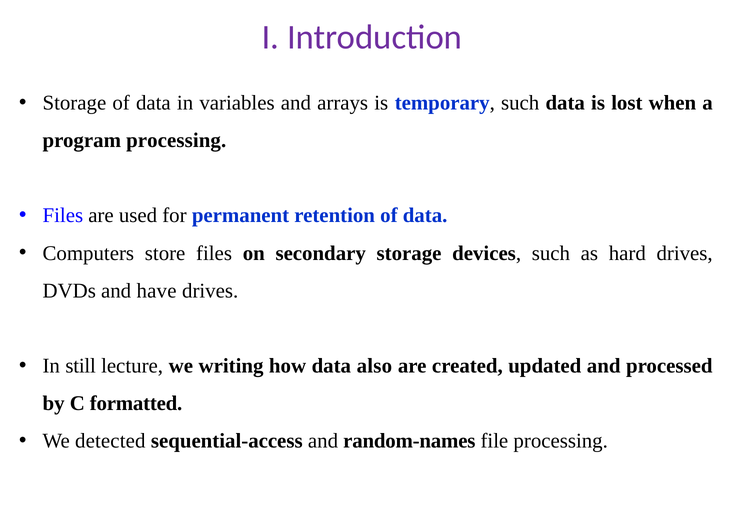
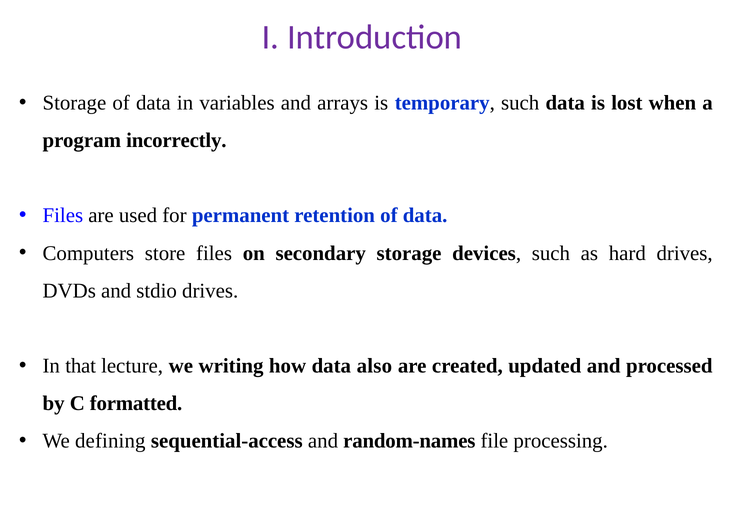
program processing: processing -> incorrectly
have: have -> stdio
still: still -> that
detected: detected -> defining
